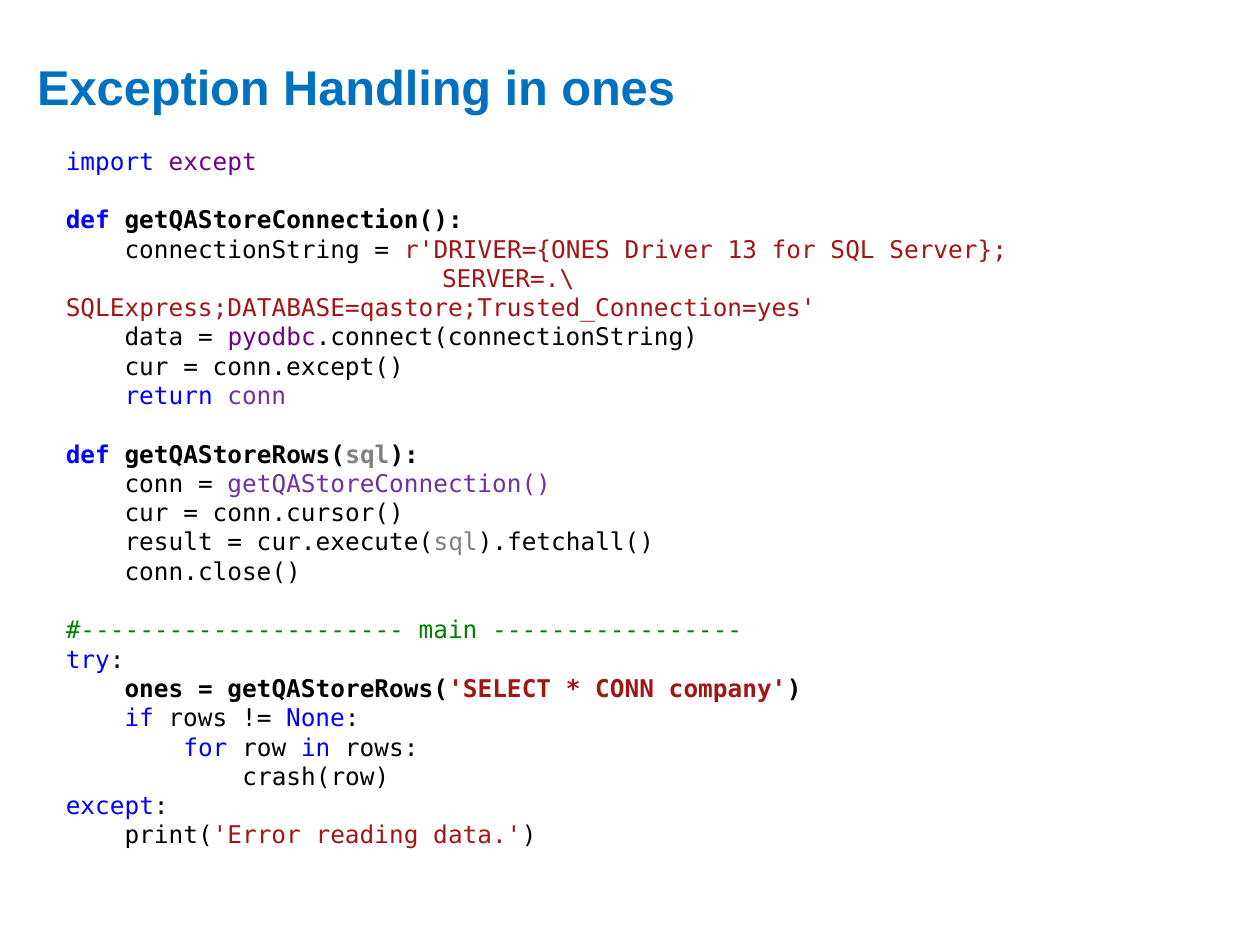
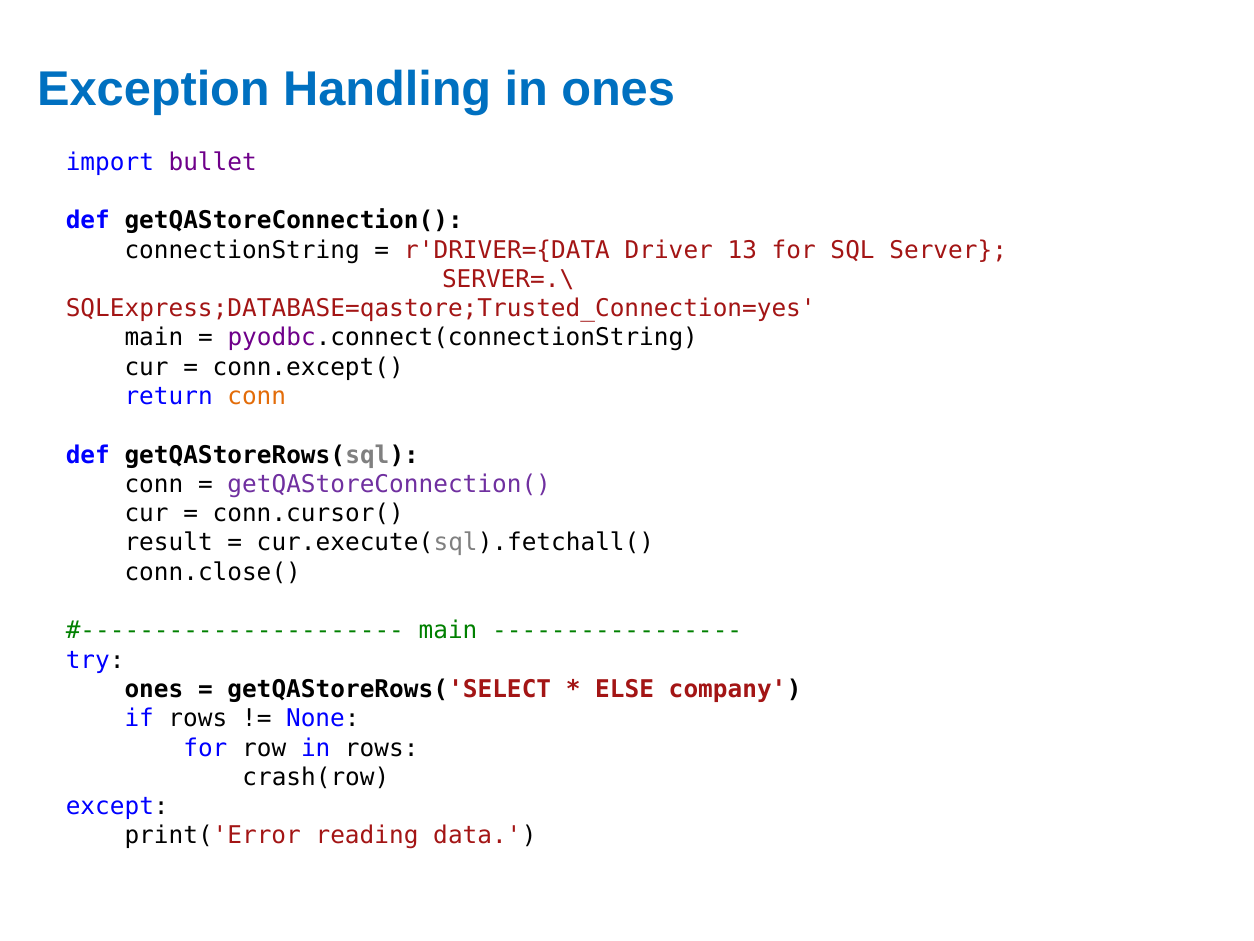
import except: except -> bullet
r'DRIVER={ONES: r'DRIVER={ONES -> r'DRIVER={DATA
data at (154, 338): data -> main
conn at (257, 396) colour: purple -> orange
CONN at (625, 689): CONN -> ELSE
